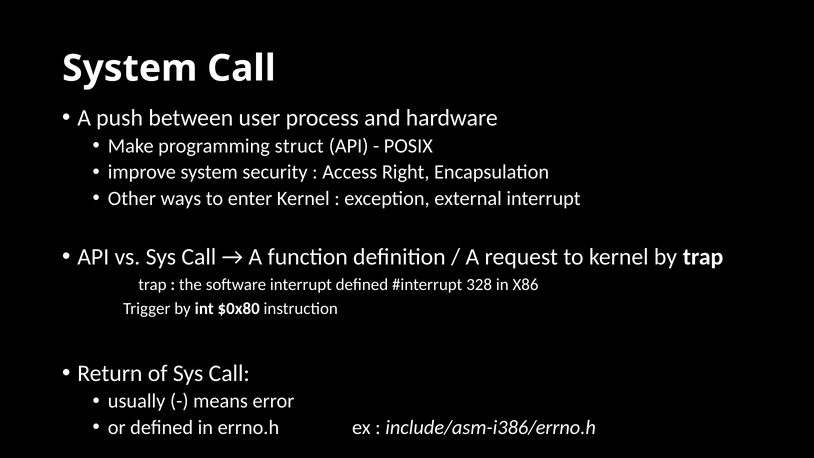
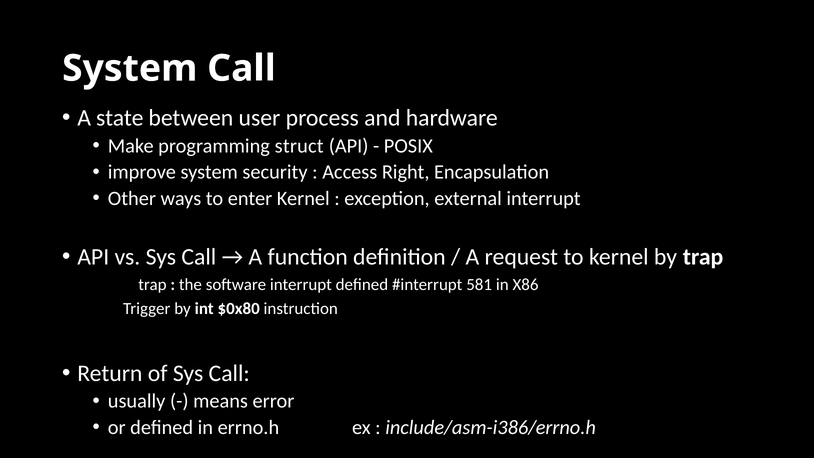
push: push -> state
328: 328 -> 581
